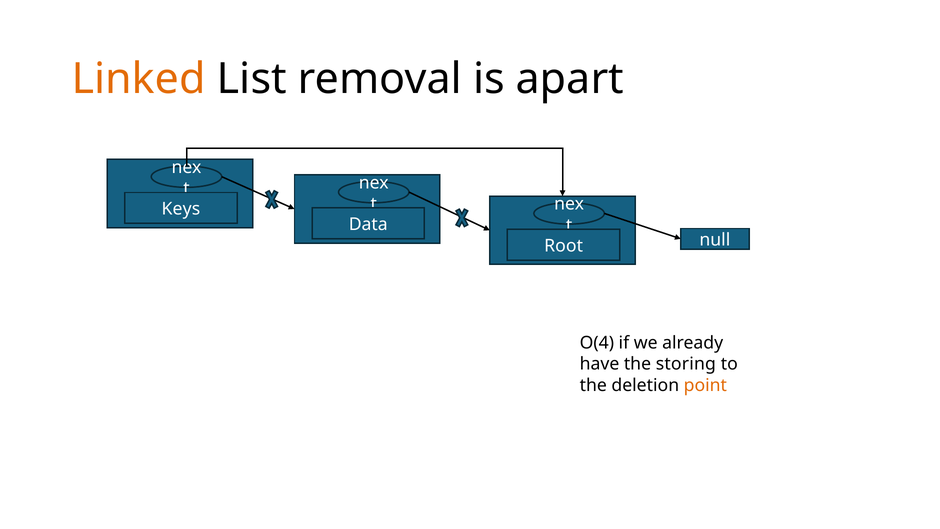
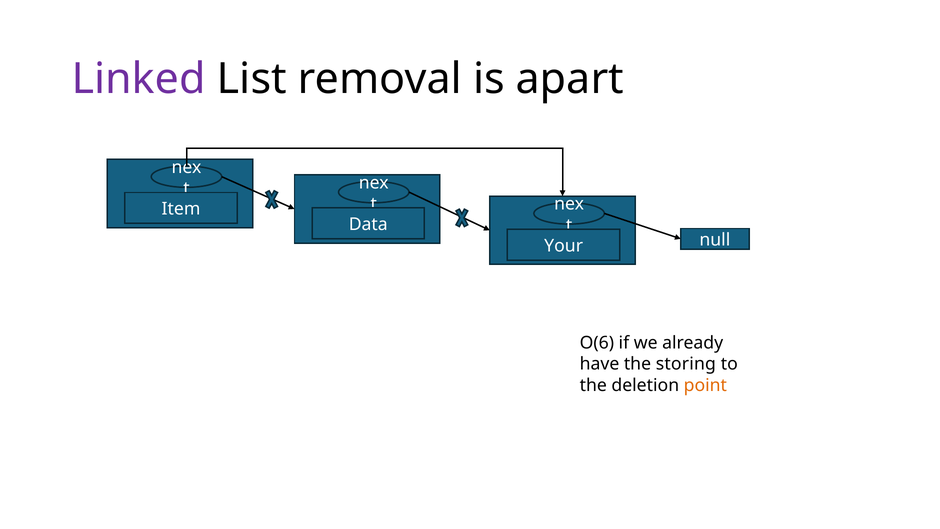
Linked colour: orange -> purple
Keys: Keys -> Item
Root: Root -> Your
O(4: O(4 -> O(6
